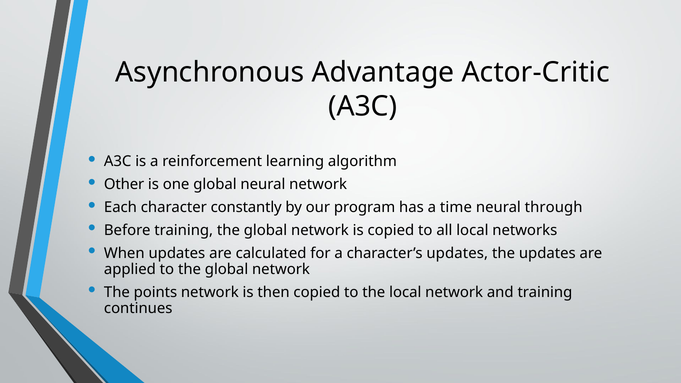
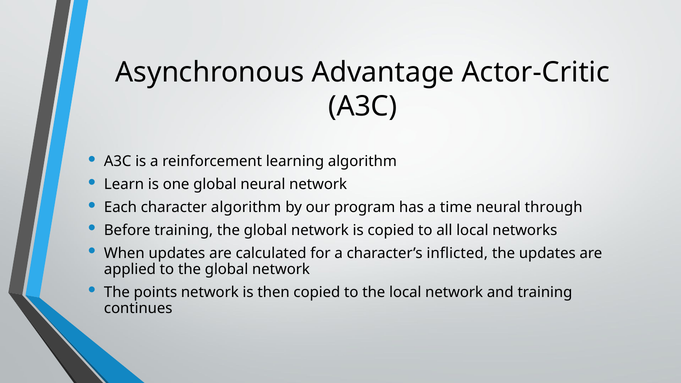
Other: Other -> Learn
character constantly: constantly -> algorithm
character’s updates: updates -> inflicted
